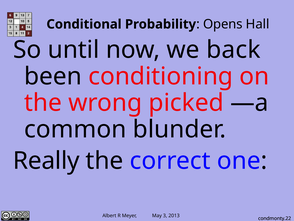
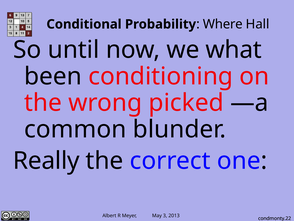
Opens: Opens -> Where
back: back -> what
